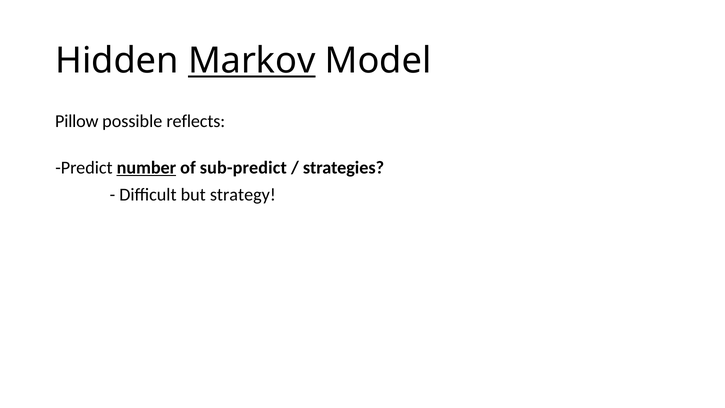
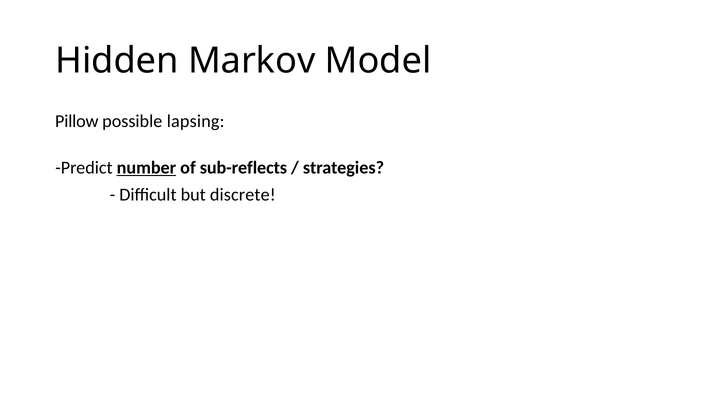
Markov underline: present -> none
reflects: reflects -> lapsing
sub-predict: sub-predict -> sub-reflects
strategy: strategy -> discrete
